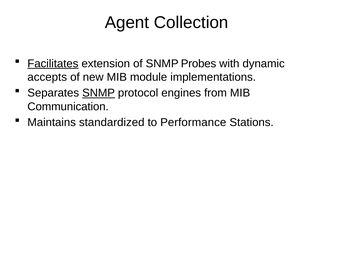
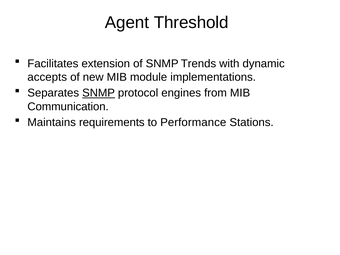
Collection: Collection -> Threshold
Facilitates underline: present -> none
Probes: Probes -> Trends
standardized: standardized -> requirements
